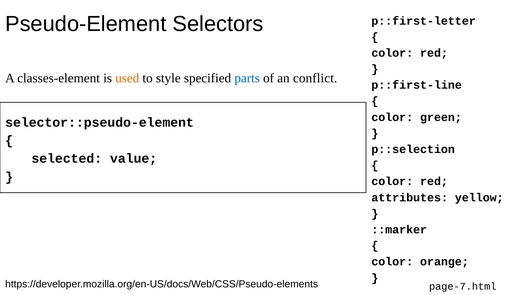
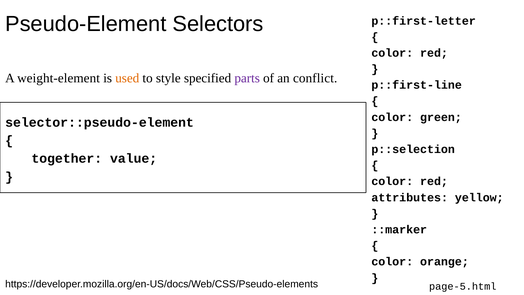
classes-element: classes-element -> weight-element
parts colour: blue -> purple
selected: selected -> together
page-7.html: page-7.html -> page-5.html
